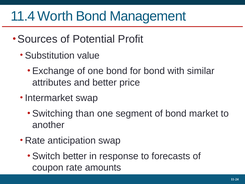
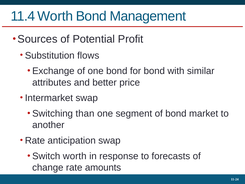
value: value -> flows
Switch better: better -> worth
coupon: coupon -> change
